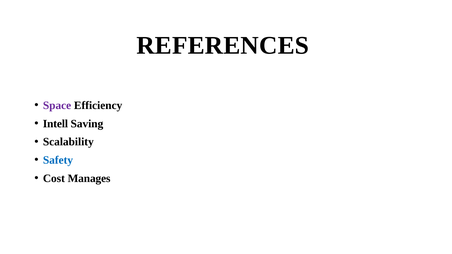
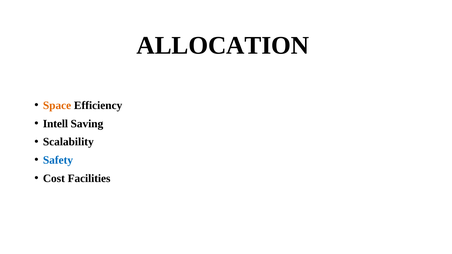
REFERENCES: REFERENCES -> ALLOCATION
Space colour: purple -> orange
Manages: Manages -> Facilities
